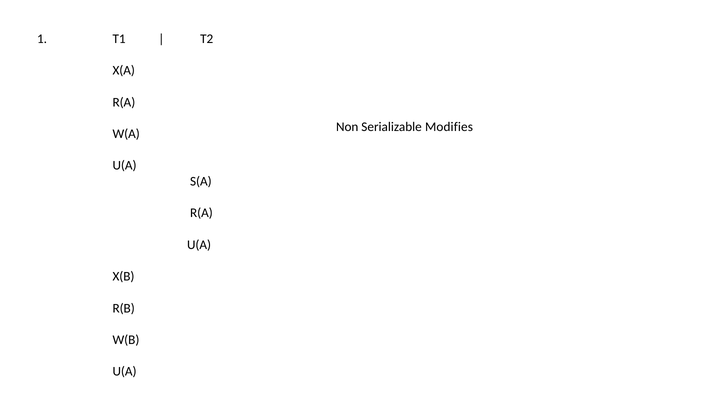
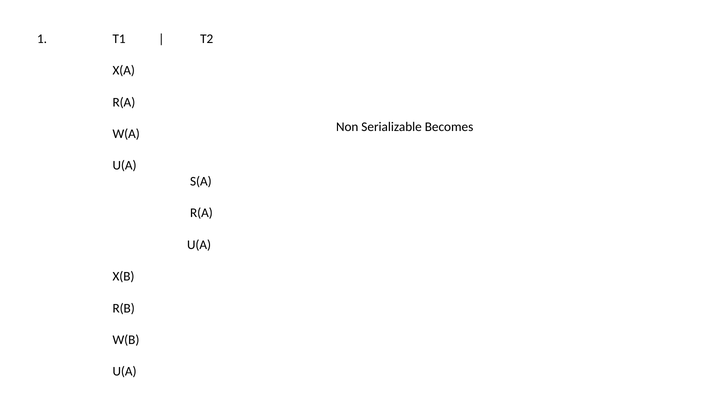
Modifies: Modifies -> Becomes
